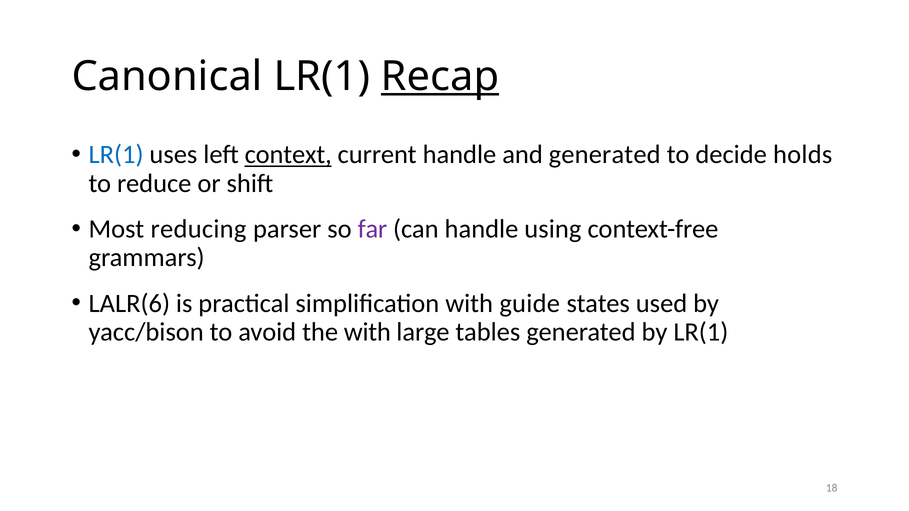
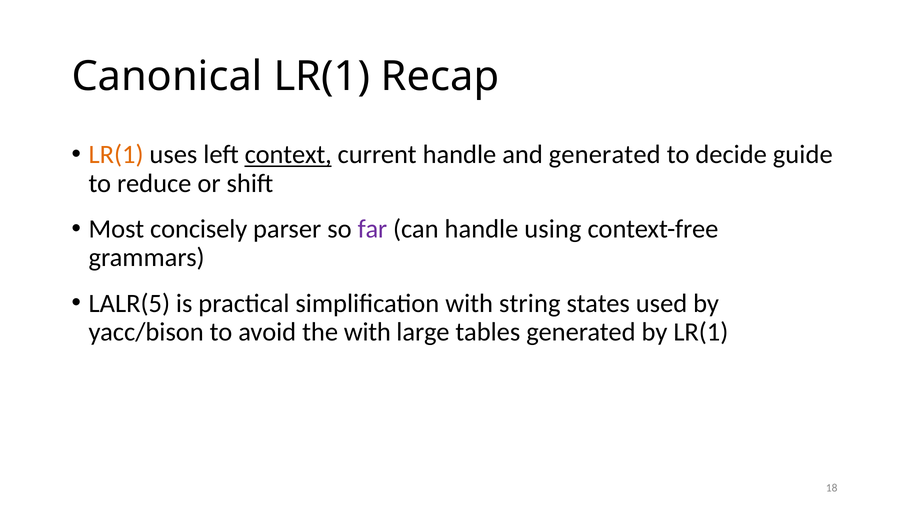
Recap underline: present -> none
LR(1 at (116, 155) colour: blue -> orange
holds: holds -> guide
reducing: reducing -> concisely
LALR(6: LALR(6 -> LALR(5
guide: guide -> string
